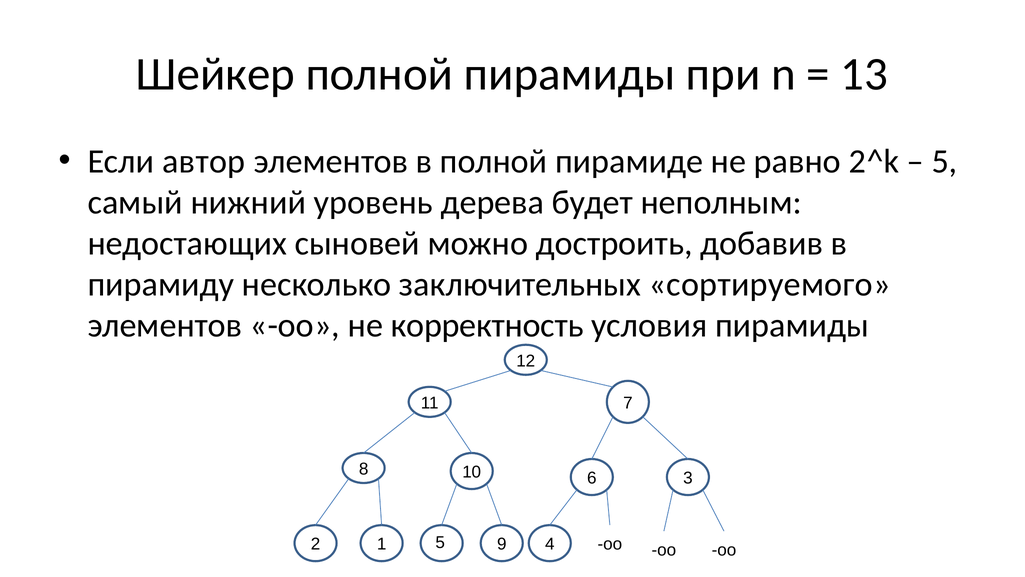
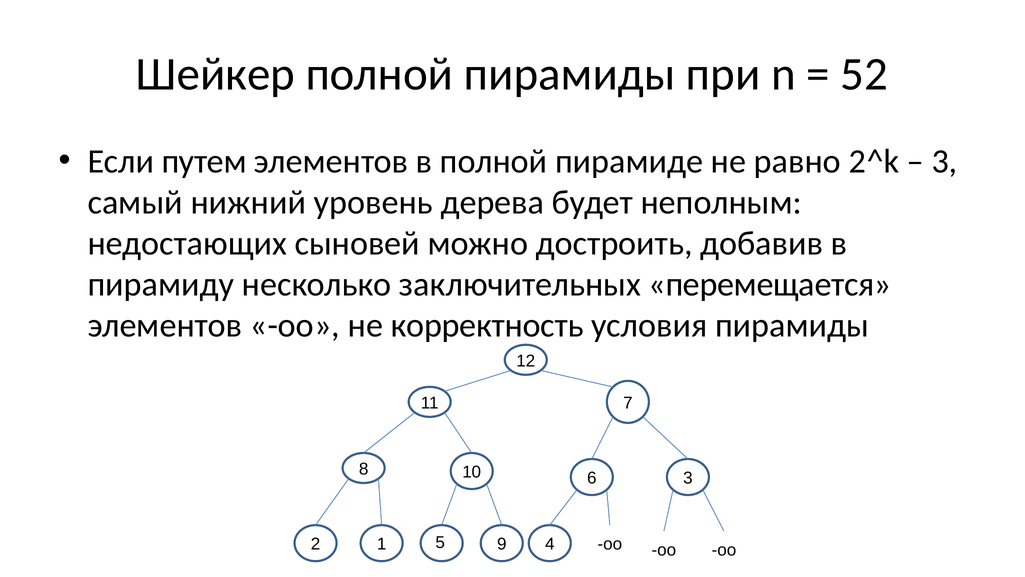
13: 13 -> 52
автор: автор -> путем
5 at (944, 161): 5 -> 3
сортируемого: сортируемого -> перемещается
